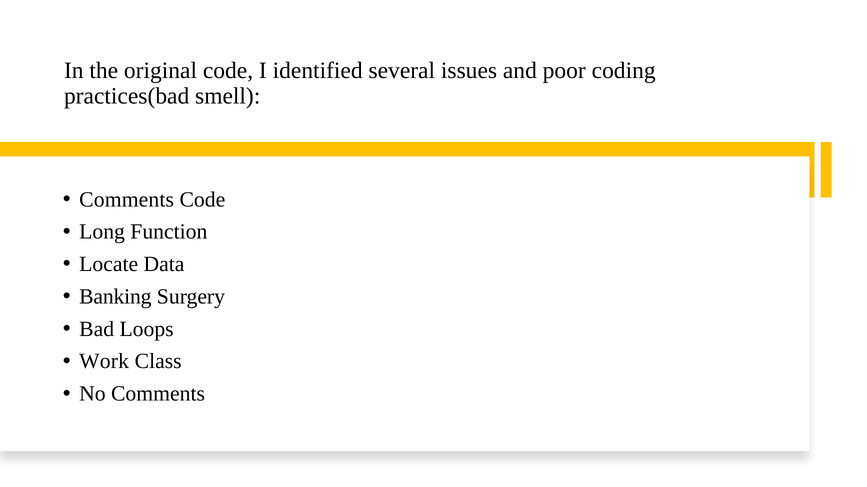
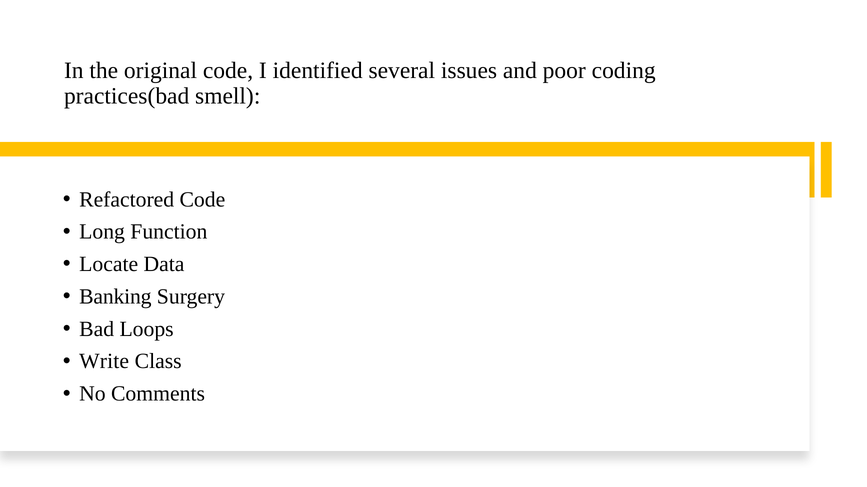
Comments at (127, 200): Comments -> Refactored
Work: Work -> Write
